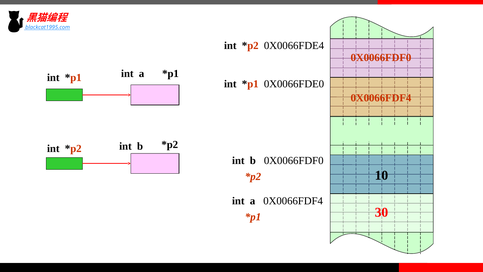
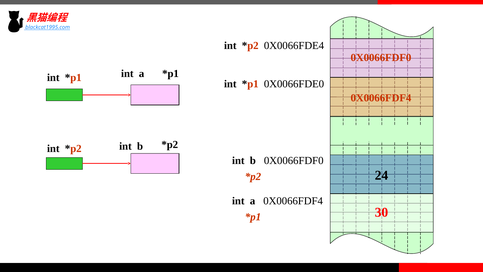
10: 10 -> 24
